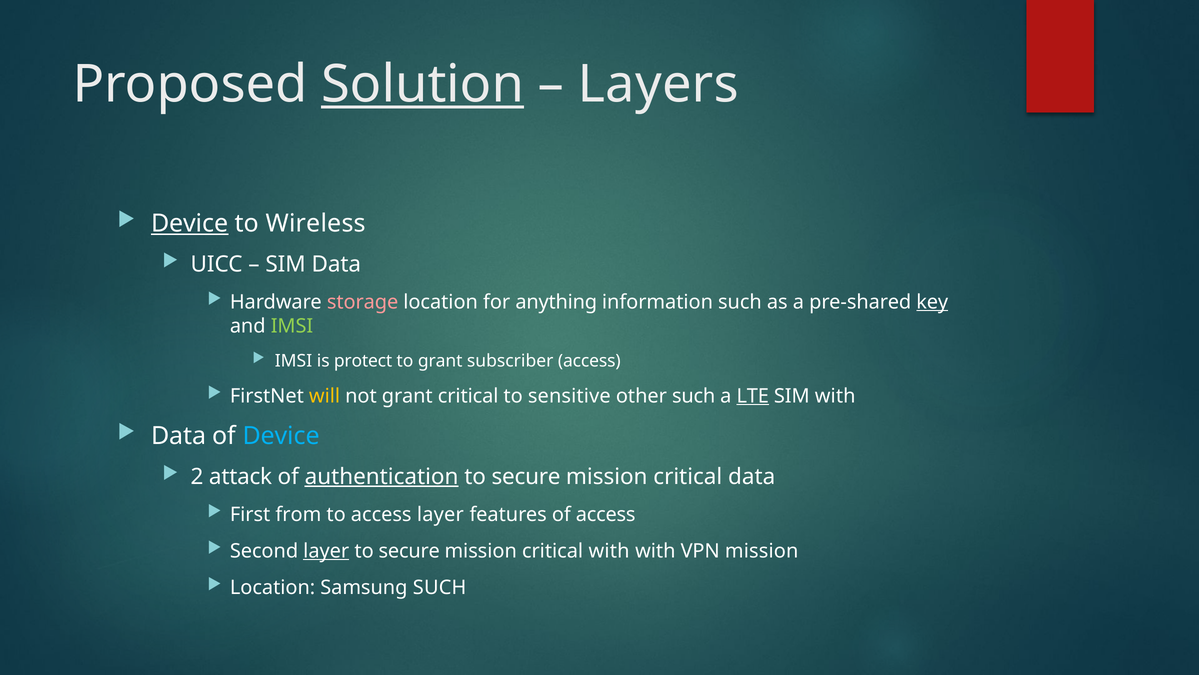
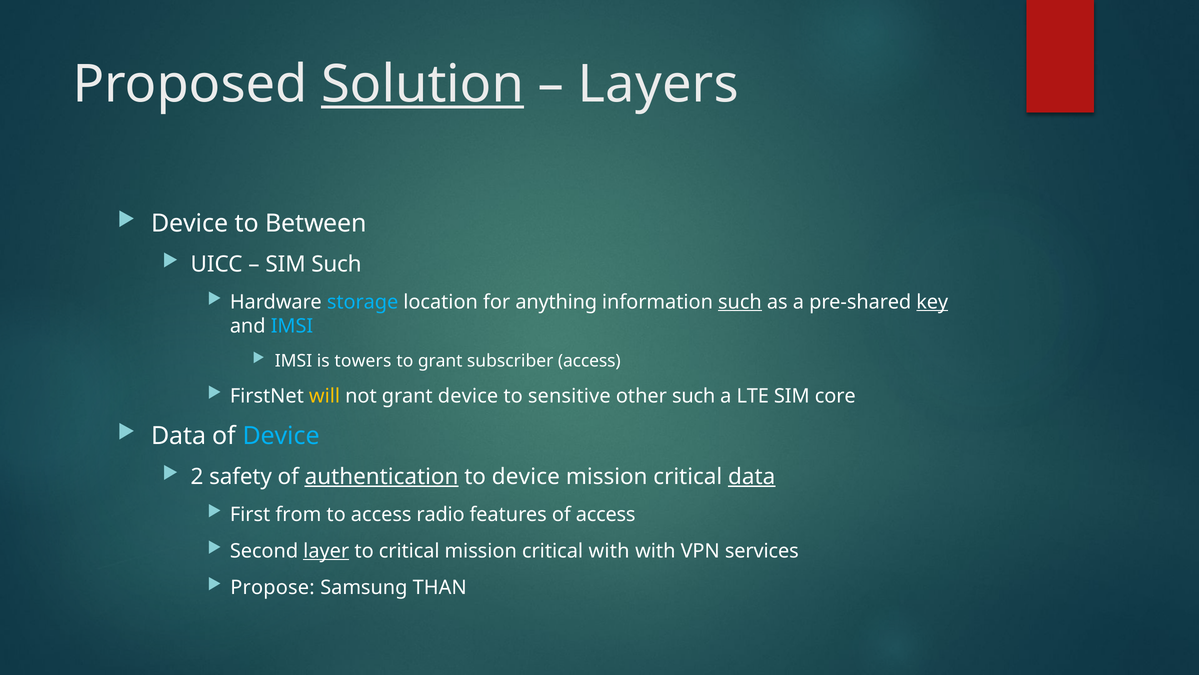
Device at (190, 223) underline: present -> none
Wireless: Wireless -> Between
SIM Data: Data -> Such
storage colour: pink -> light blue
such at (740, 302) underline: none -> present
IMSI at (292, 326) colour: light green -> light blue
protect: protect -> towers
grant critical: critical -> device
LTE underline: present -> none
SIM with: with -> core
attack: attack -> safety
secure at (526, 476): secure -> device
data at (752, 476) underline: none -> present
access layer: layer -> radio
secure at (409, 551): secure -> critical
VPN mission: mission -> services
Location at (273, 587): Location -> Propose
Samsung SUCH: SUCH -> THAN
